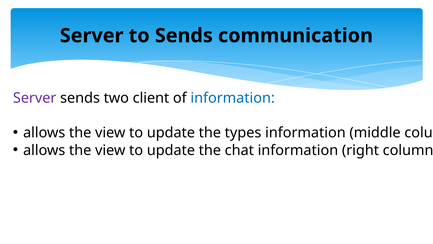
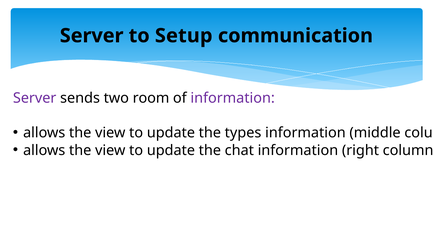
to Sends: Sends -> Setup
client: client -> room
information at (233, 98) colour: blue -> purple
